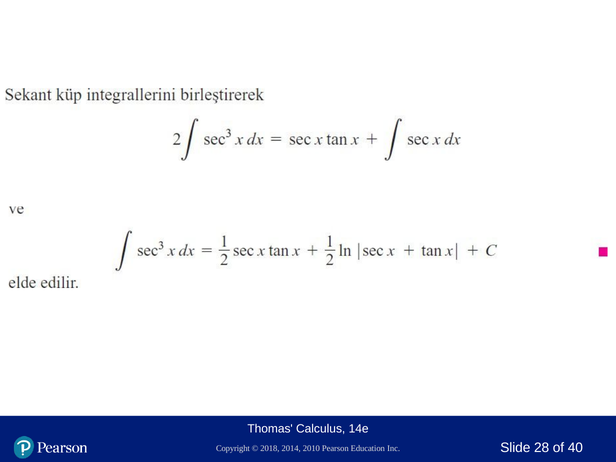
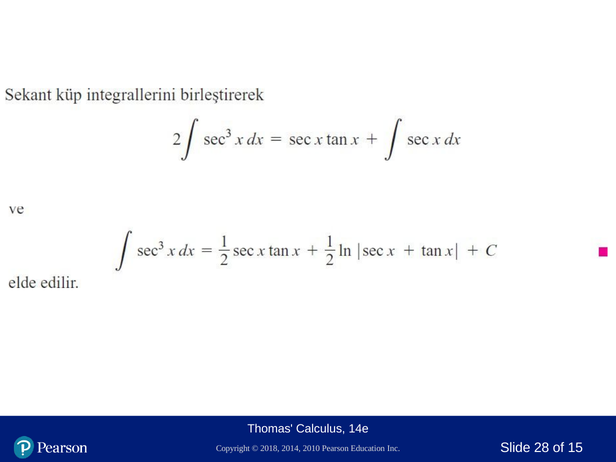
40: 40 -> 15
